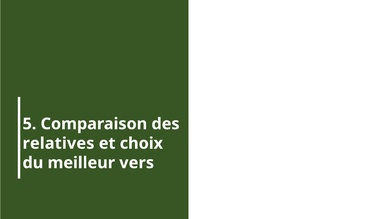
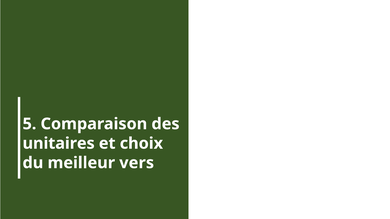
relatives: relatives -> unitaires
